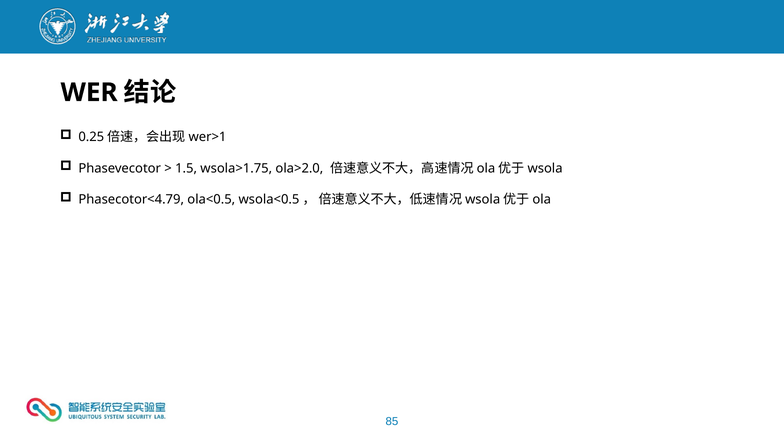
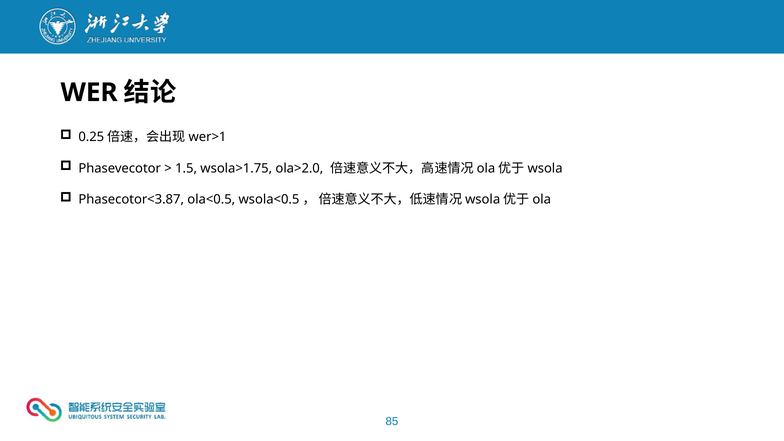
Phasecotor<4.79: Phasecotor<4.79 -> Phasecotor<3.87
